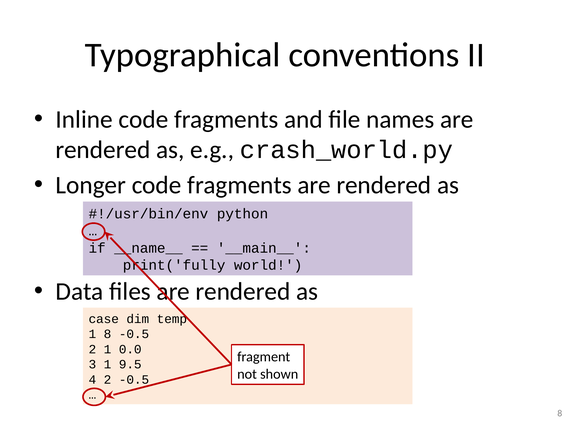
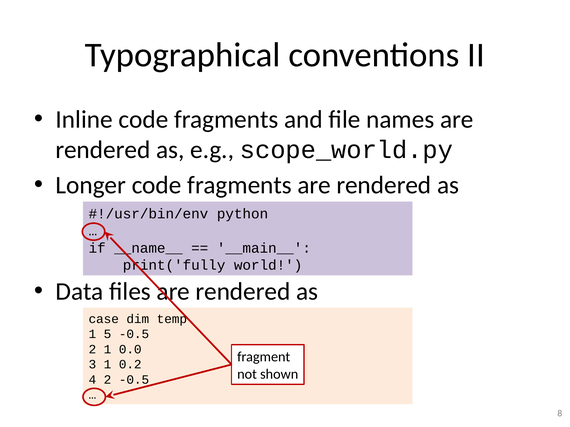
crash_world.py: crash_world.py -> scope_world.py
1 8: 8 -> 5
9.5: 9.5 -> 0.2
